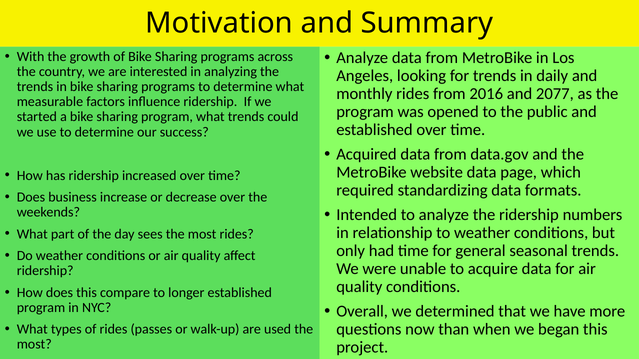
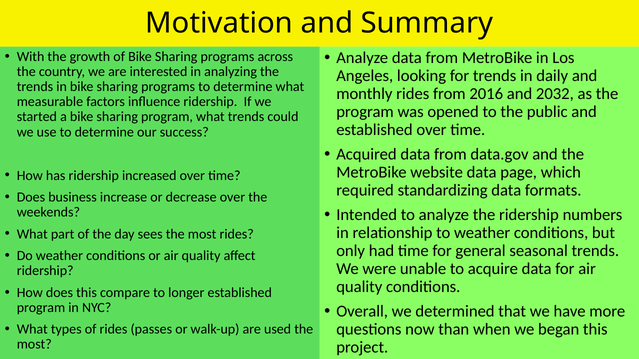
2077: 2077 -> 2032
